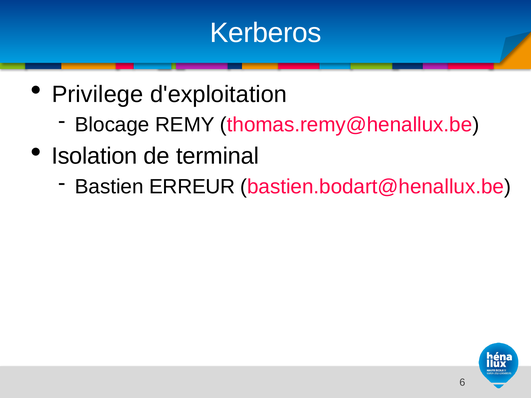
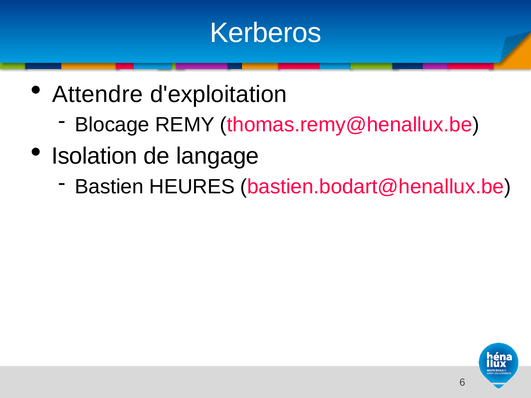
Privilege: Privilege -> Attendre
terminal: terminal -> langage
ERREUR: ERREUR -> HEURES
